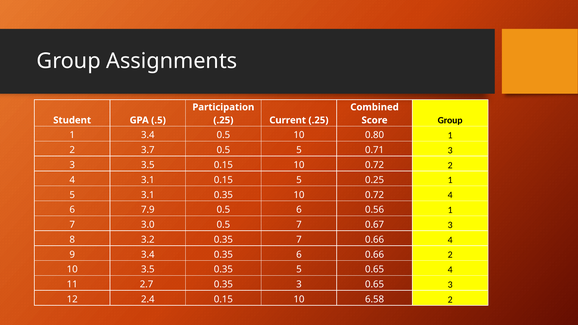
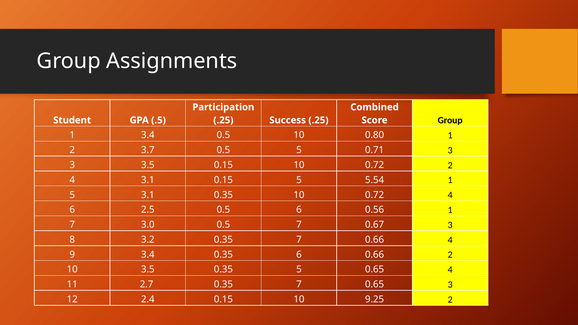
Current: Current -> Success
0.25: 0.25 -> 5.54
7.9: 7.9 -> 2.5
2.7 0.35 3: 3 -> 7
6.58: 6.58 -> 9.25
